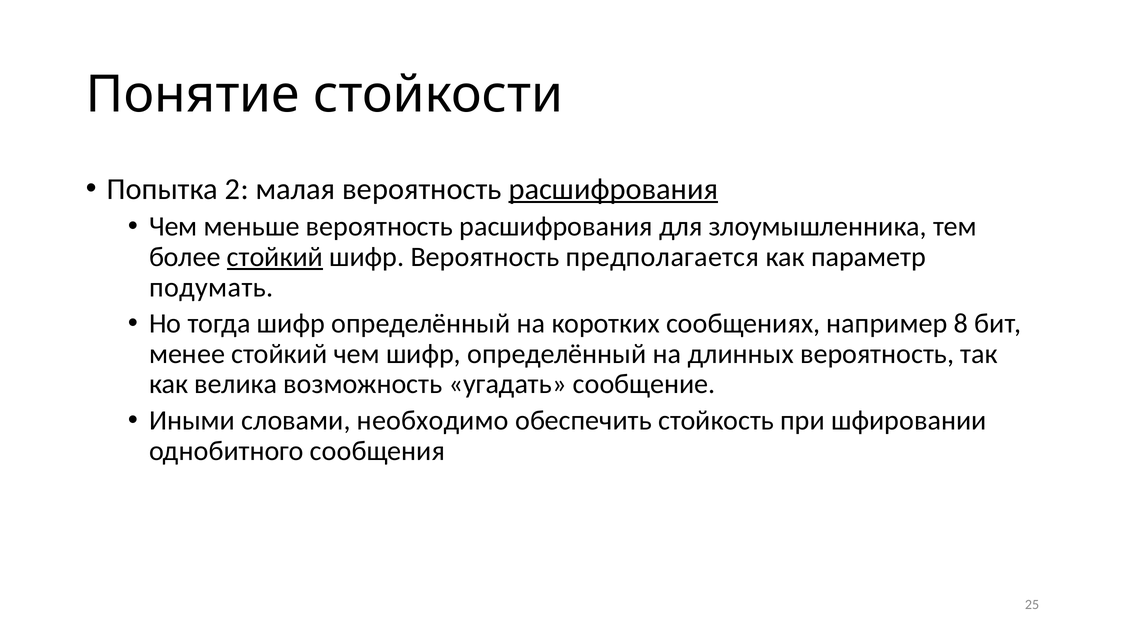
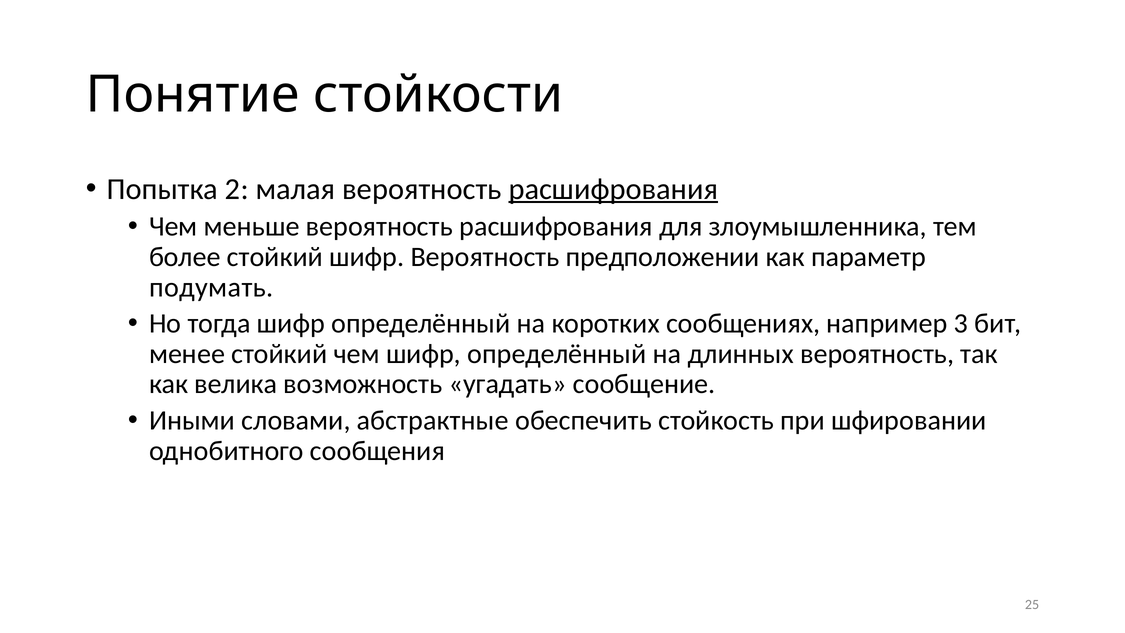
стойкий at (275, 257) underline: present -> none
предполагается: предполагается -> предположении
8: 8 -> 3
необходимо: необходимо -> абстрактные
